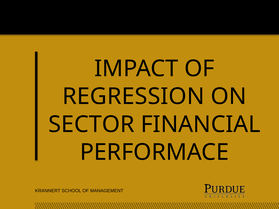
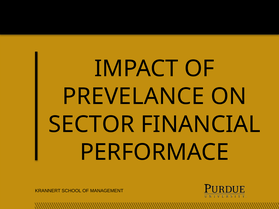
REGRESSION: REGRESSION -> PREVELANCE
